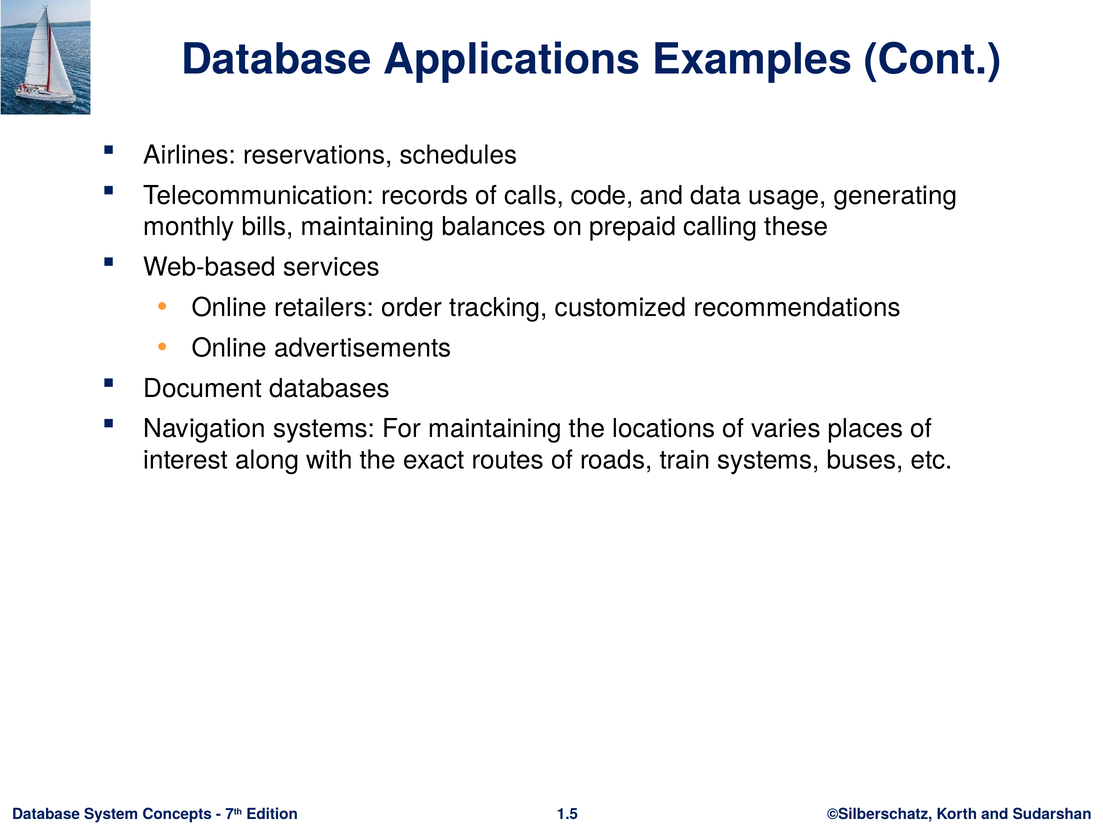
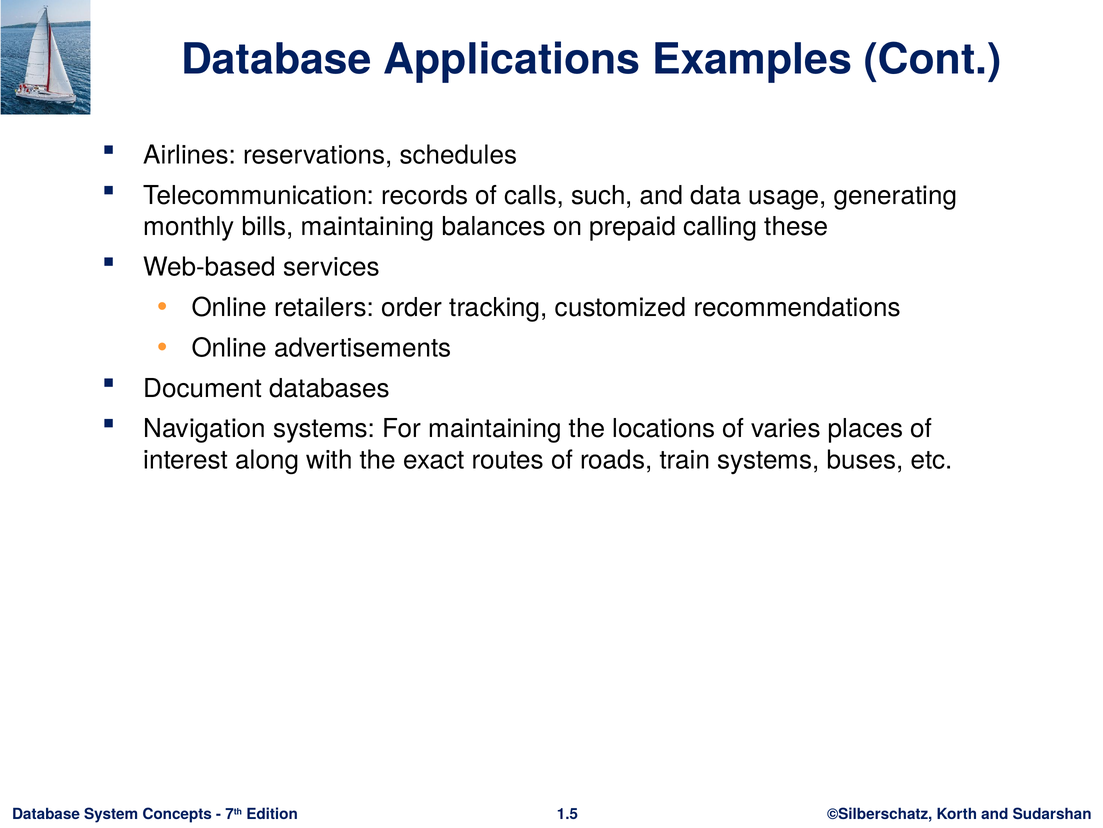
code: code -> such
